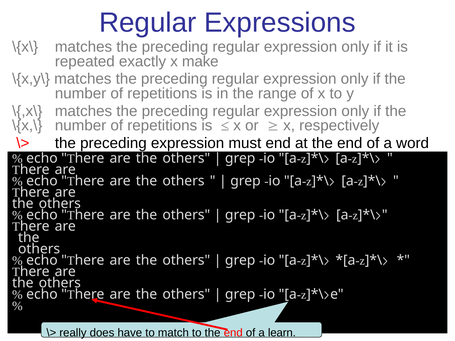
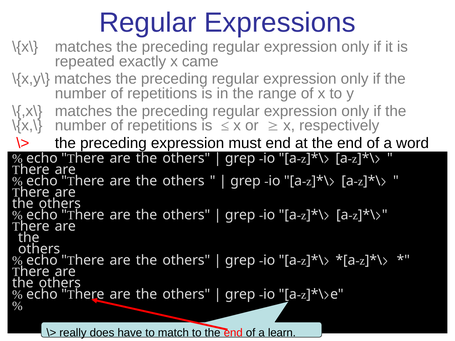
x make: make -> came
